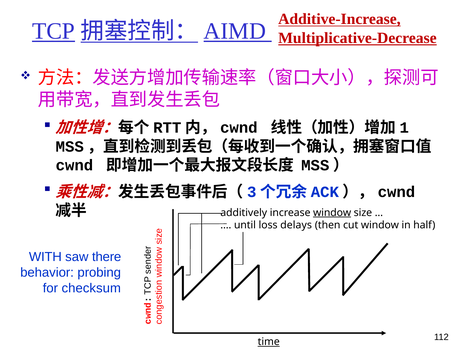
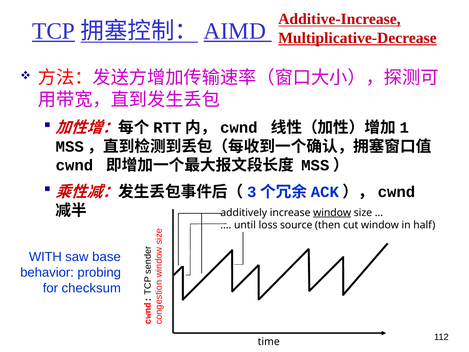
delays: delays -> source
there: there -> base
time underline: present -> none
